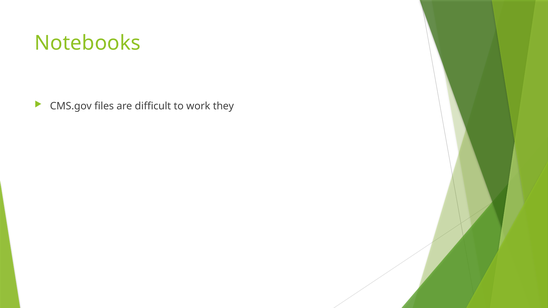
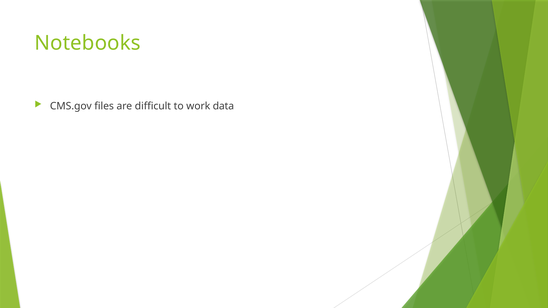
they: they -> data
